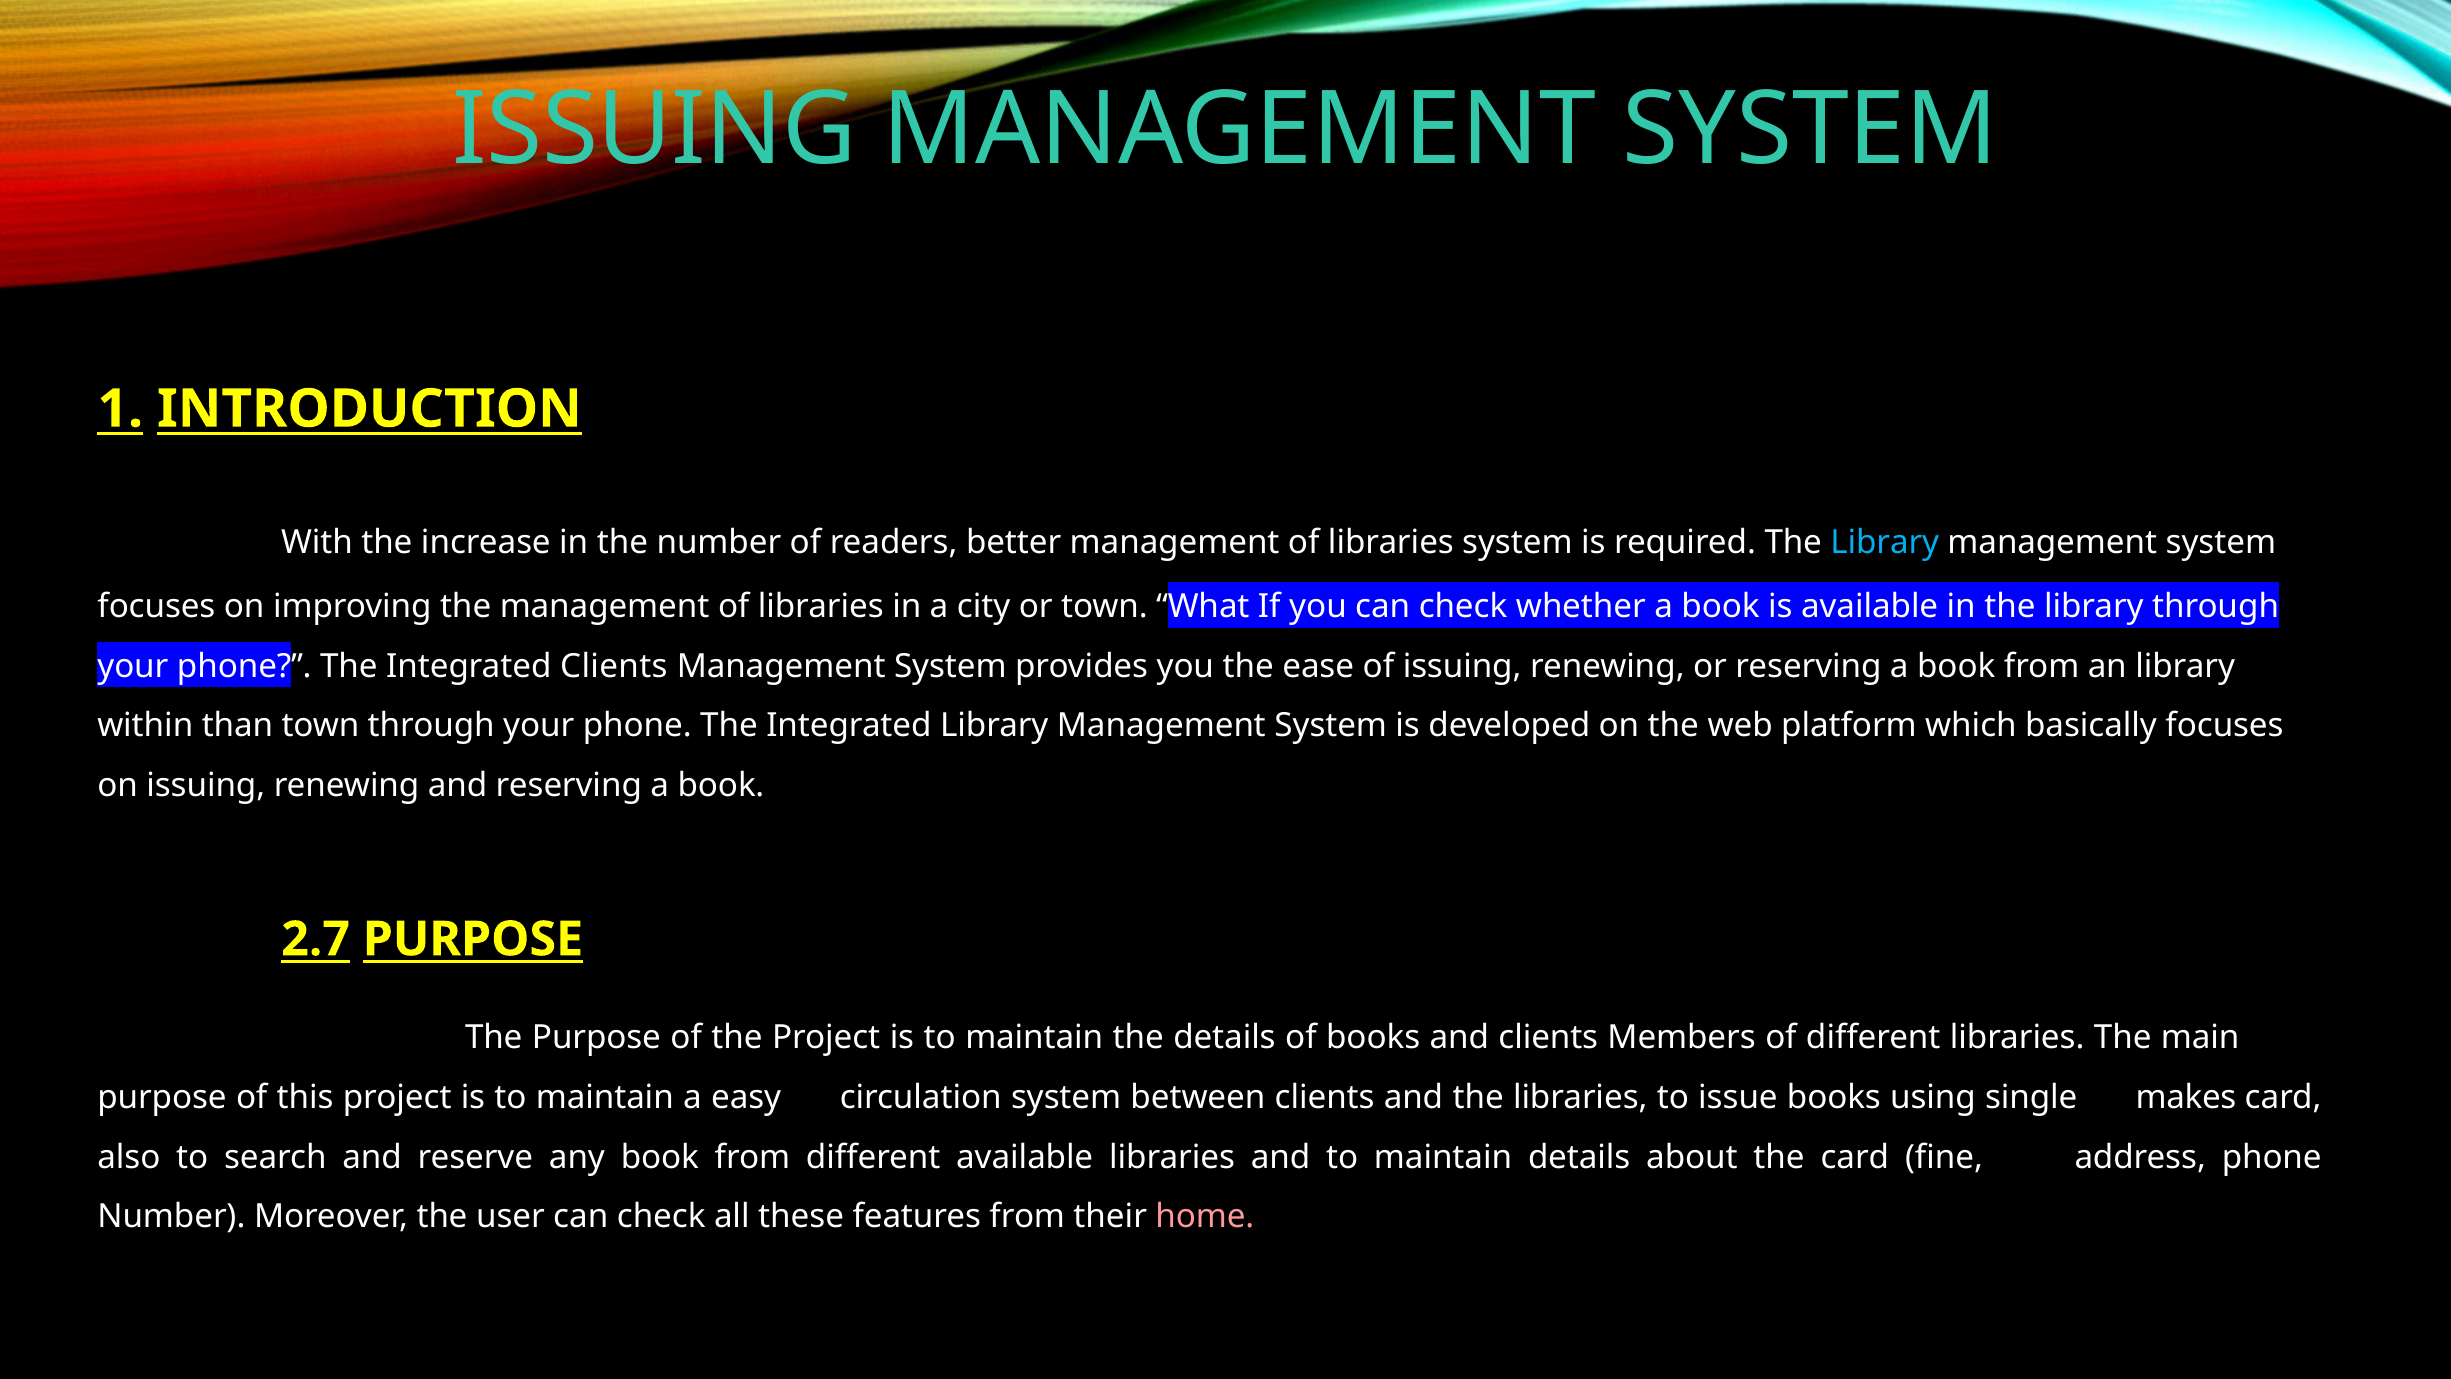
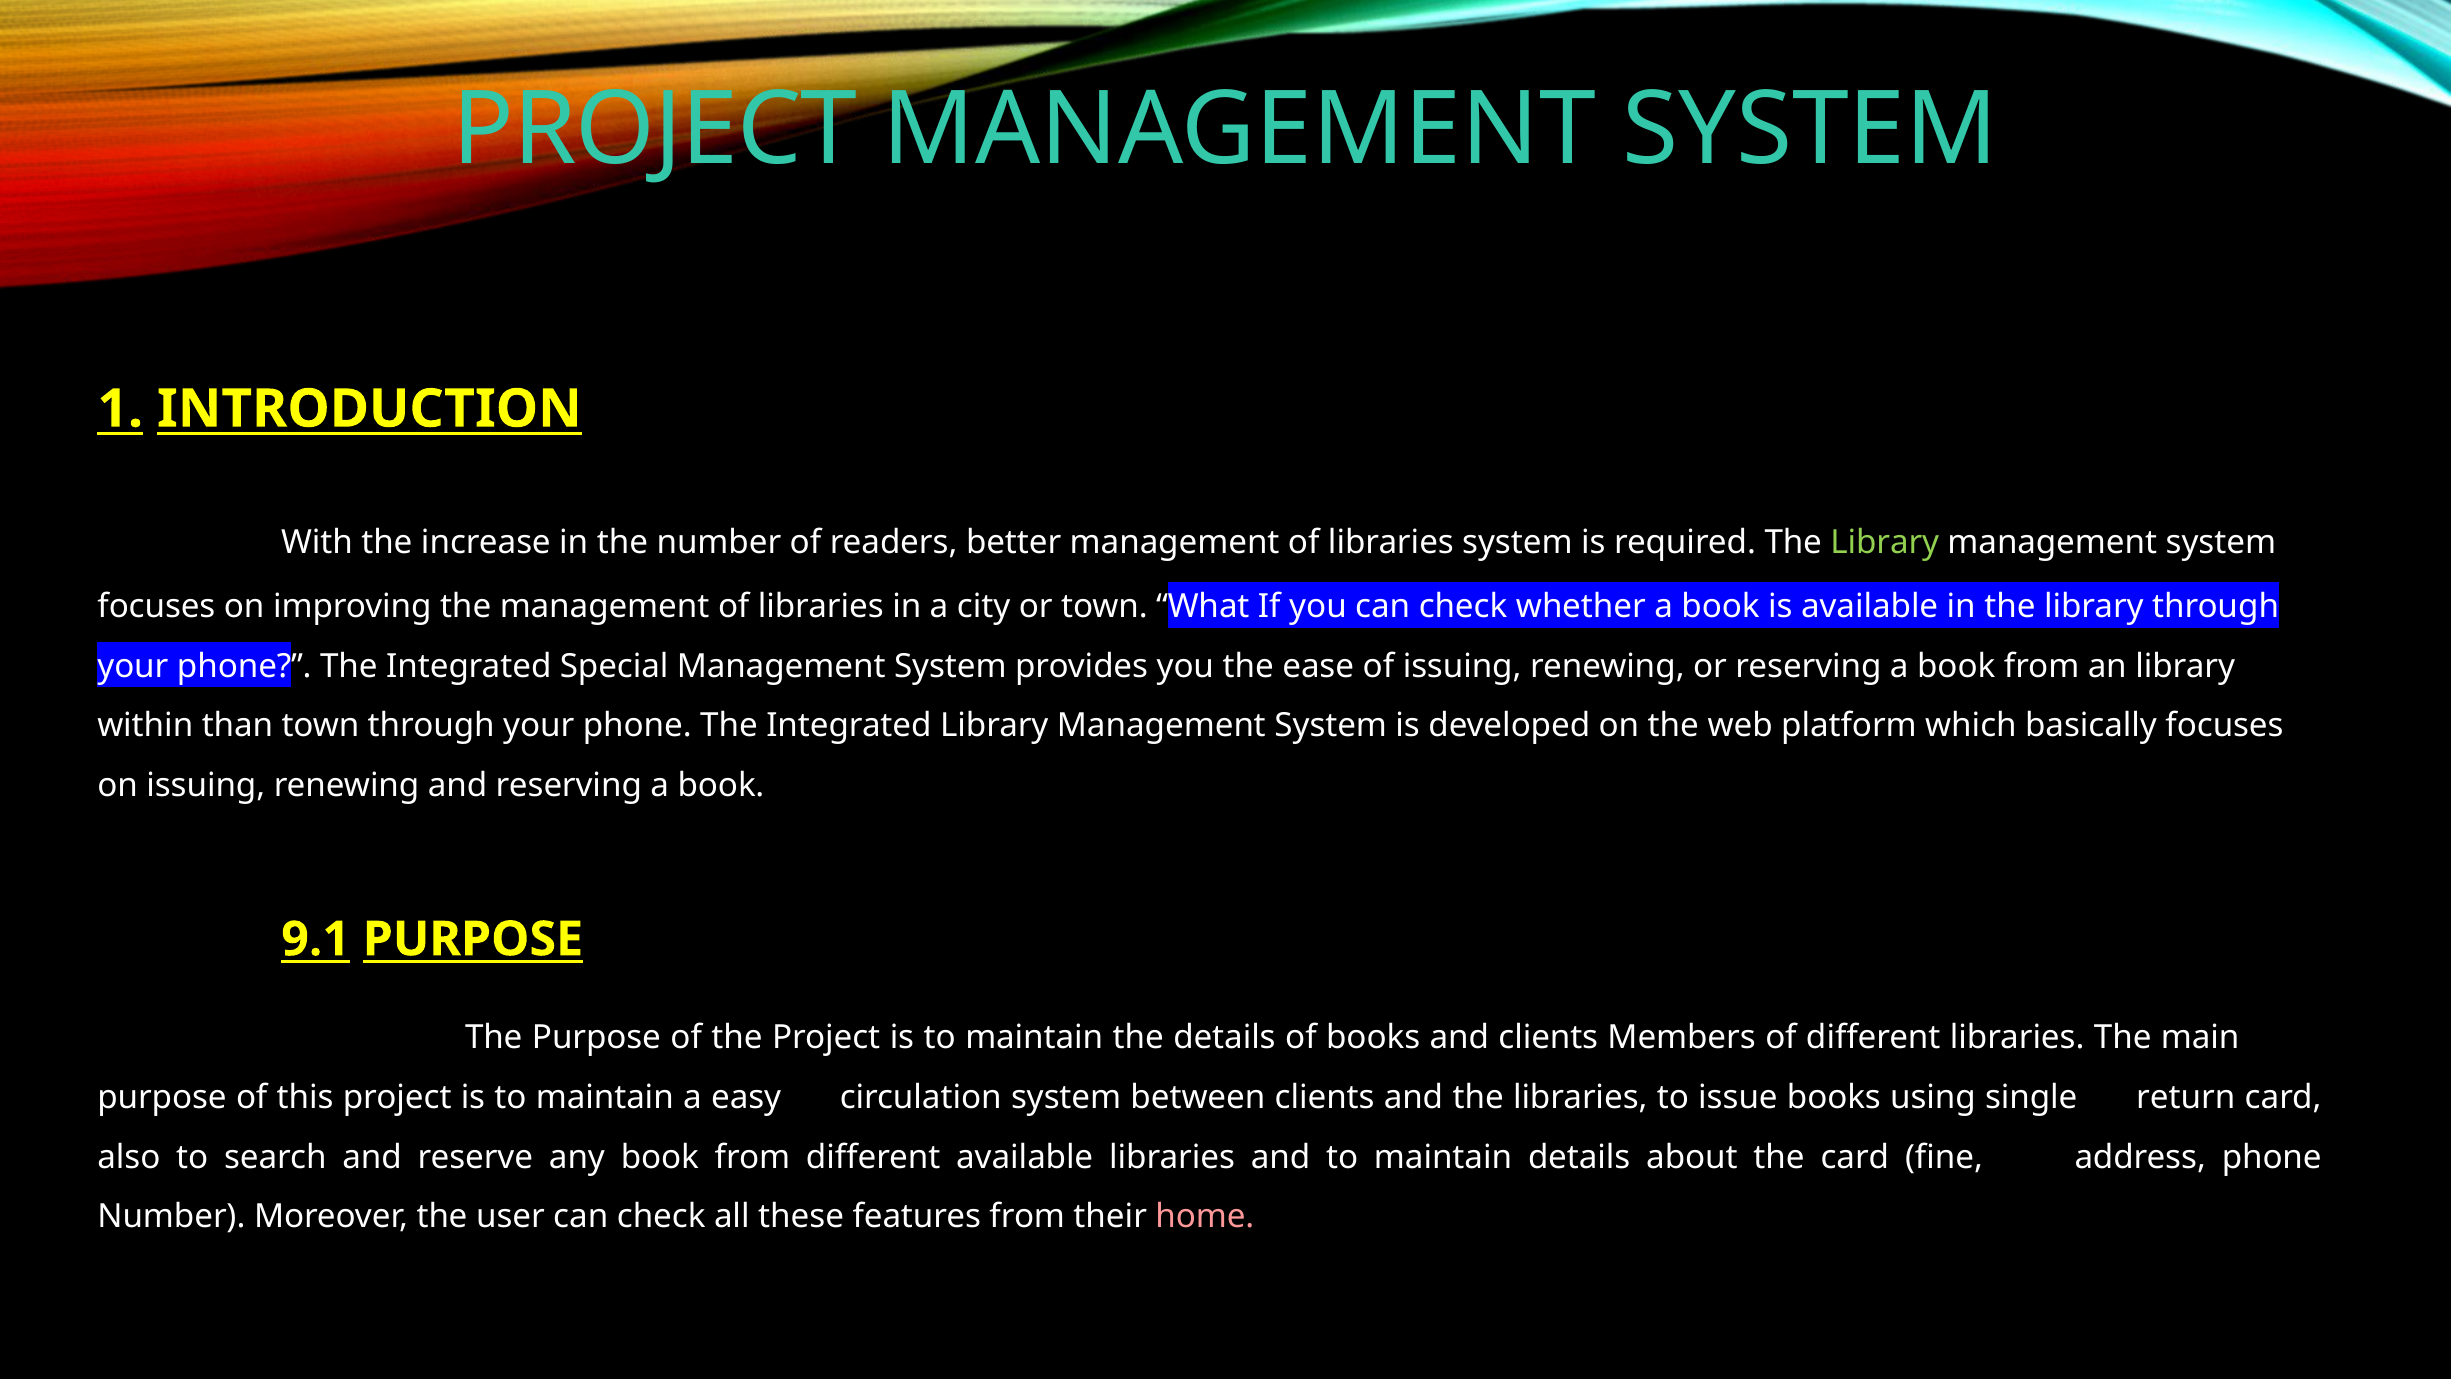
ISSUING at (655, 129): ISSUING -> PROJECT
Library at (1885, 543) colour: light blue -> light green
Integrated Clients: Clients -> Special
2.7: 2.7 -> 9.1
makes: makes -> return
